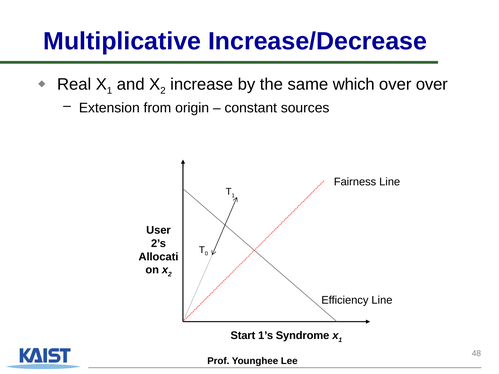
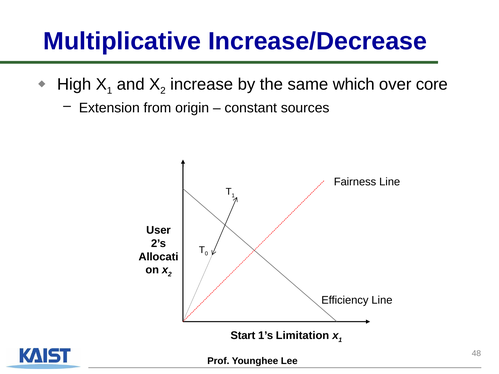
Real: Real -> High
over over: over -> core
Syndrome: Syndrome -> Limitation
